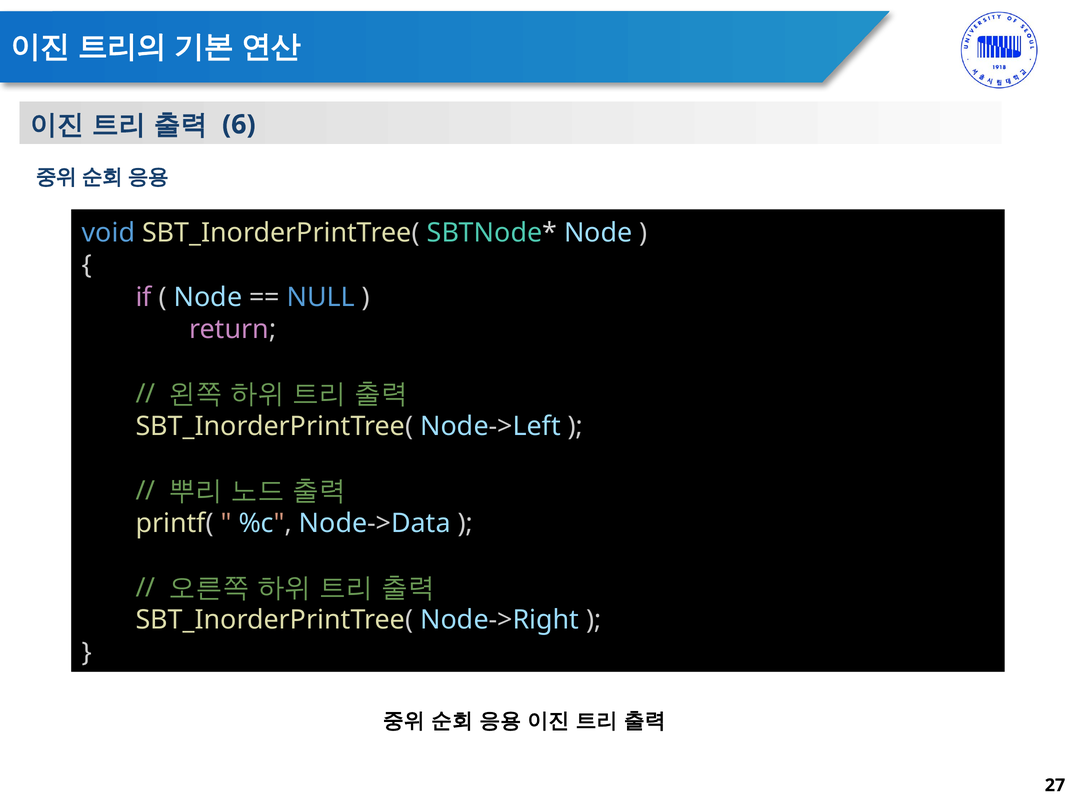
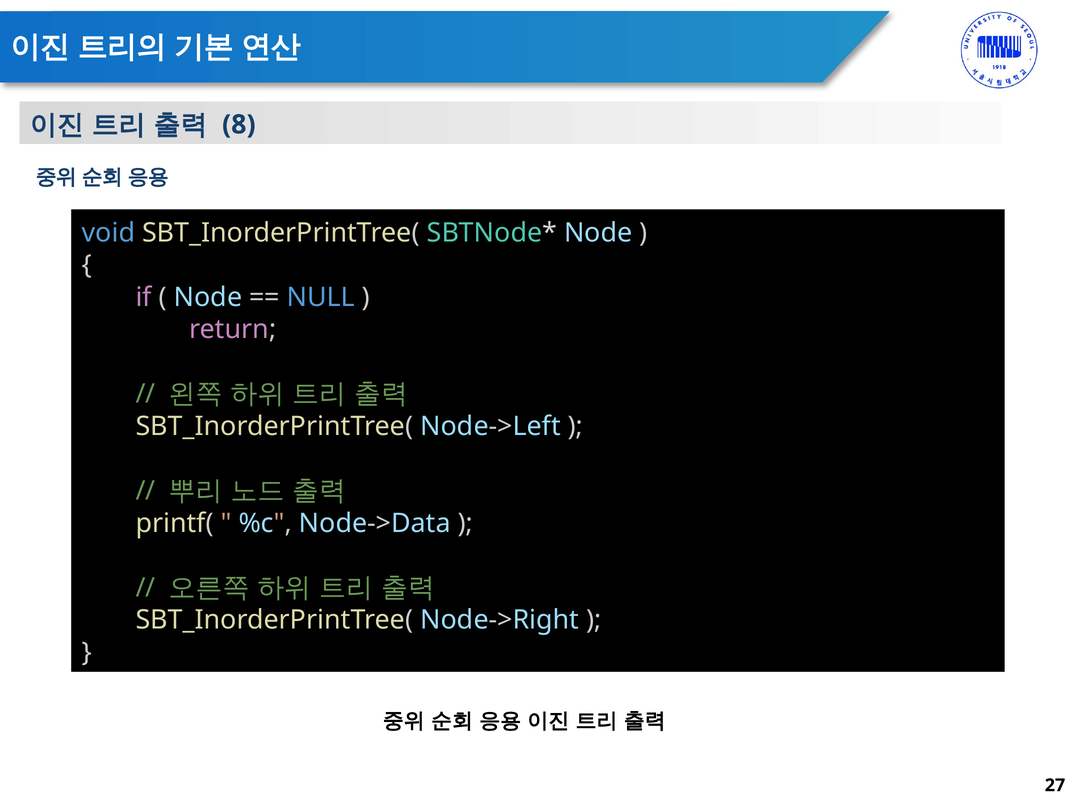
6: 6 -> 8
